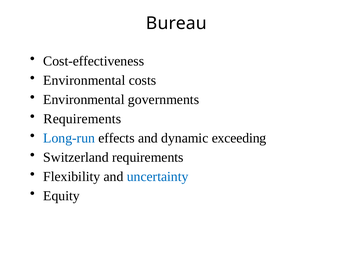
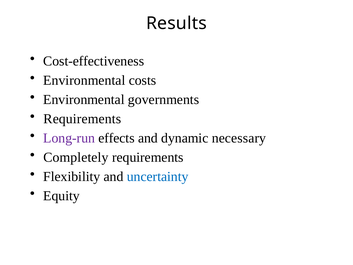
Bureau: Bureau -> Results
Long-run colour: blue -> purple
exceeding: exceeding -> necessary
Switzerland: Switzerland -> Completely
